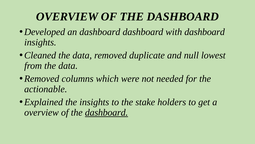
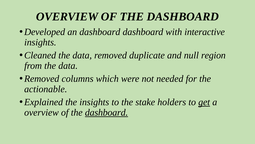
with dashboard: dashboard -> interactive
lowest: lowest -> region
get underline: none -> present
